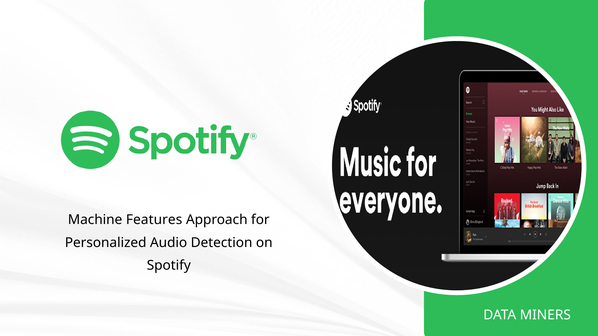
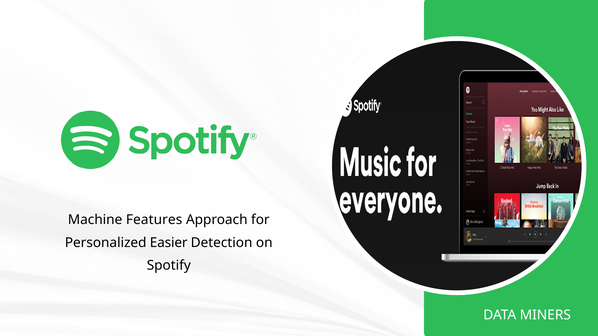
Audio: Audio -> Easier
